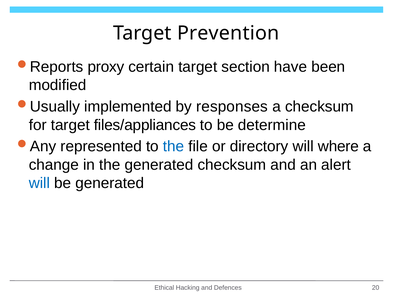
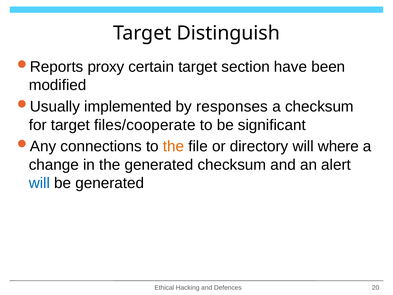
Prevention: Prevention -> Distinguish
files/appliances: files/appliances -> files/cooperate
determine: determine -> significant
represented: represented -> connections
the at (174, 146) colour: blue -> orange
